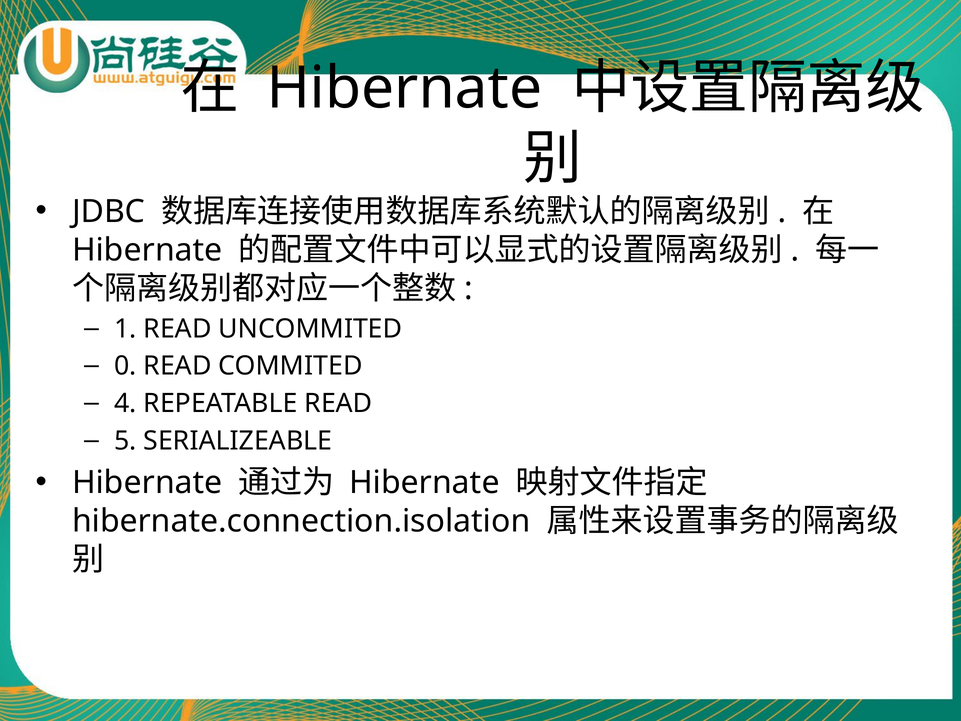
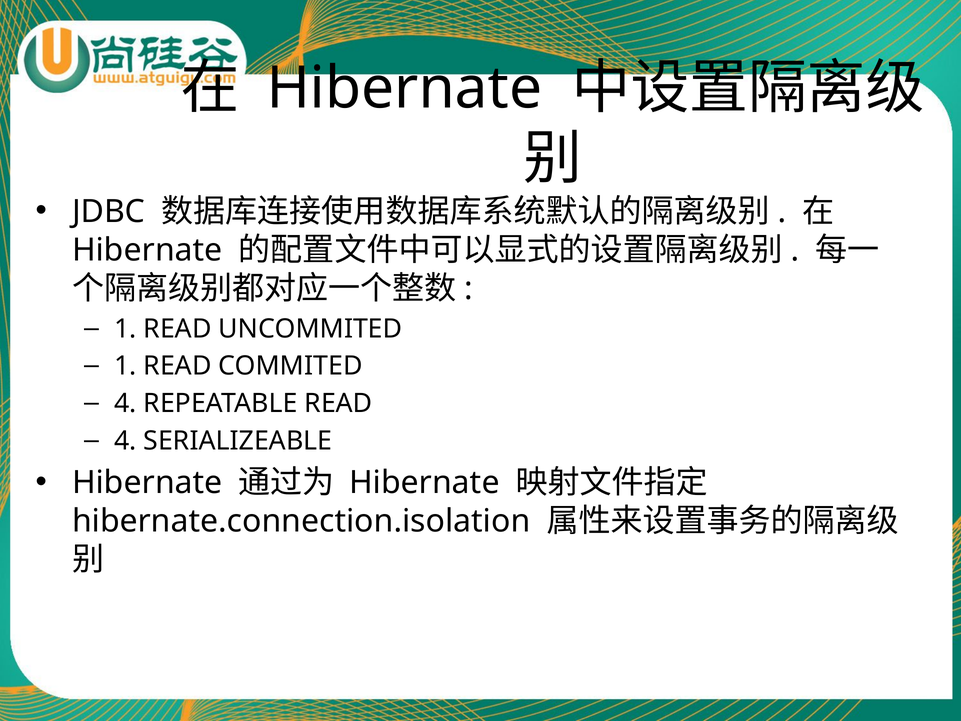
0 at (125, 366): 0 -> 1
5 at (125, 441): 5 -> 4
